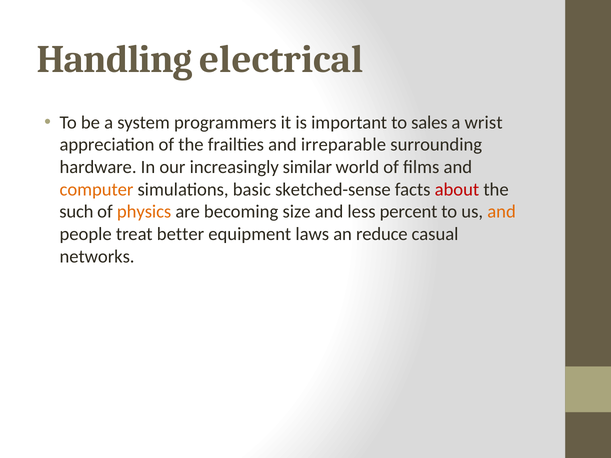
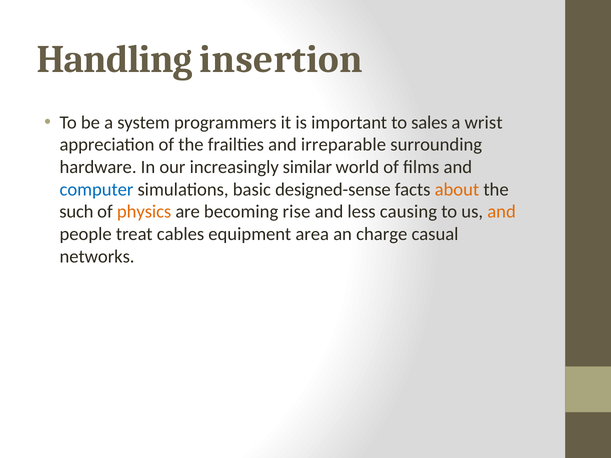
electrical: electrical -> insertion
computer colour: orange -> blue
sketched-sense: sketched-sense -> designed-sense
about colour: red -> orange
size: size -> rise
percent: percent -> causing
better: better -> cables
laws: laws -> area
reduce: reduce -> charge
